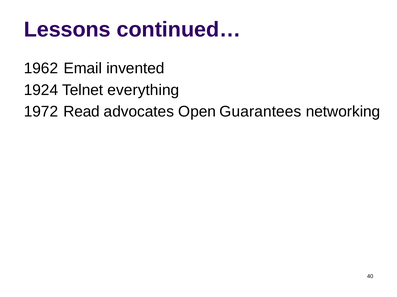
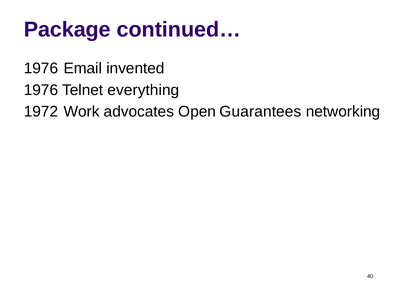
Lessons: Lessons -> Package
1962 at (41, 69): 1962 -> 1976
1924 at (41, 90): 1924 -> 1976
Read: Read -> Work
